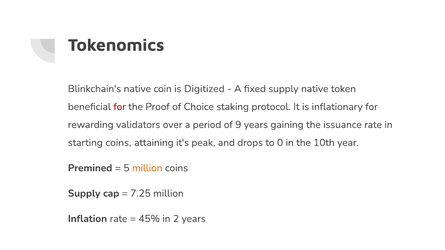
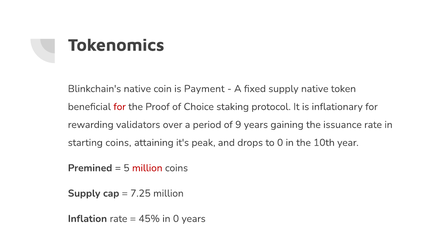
Digitized: Digitized -> Payment
million at (147, 168) colour: orange -> red
in 2: 2 -> 0
